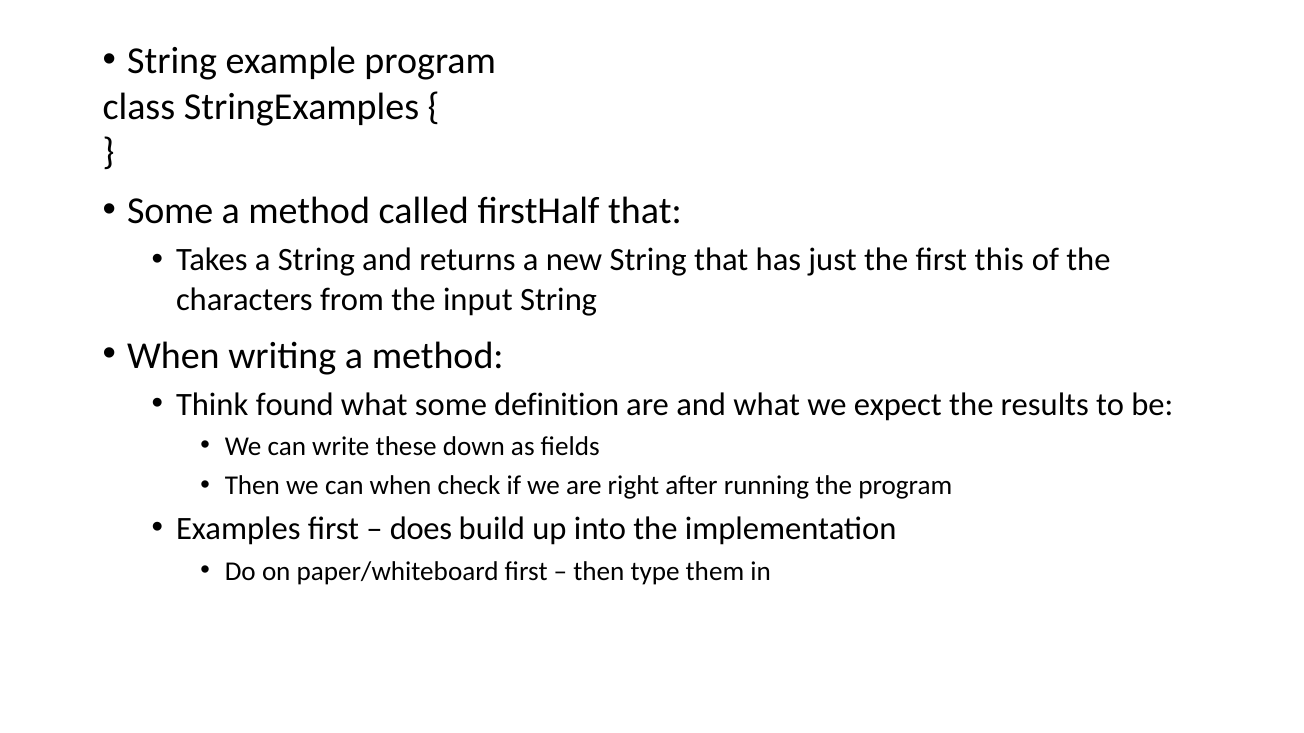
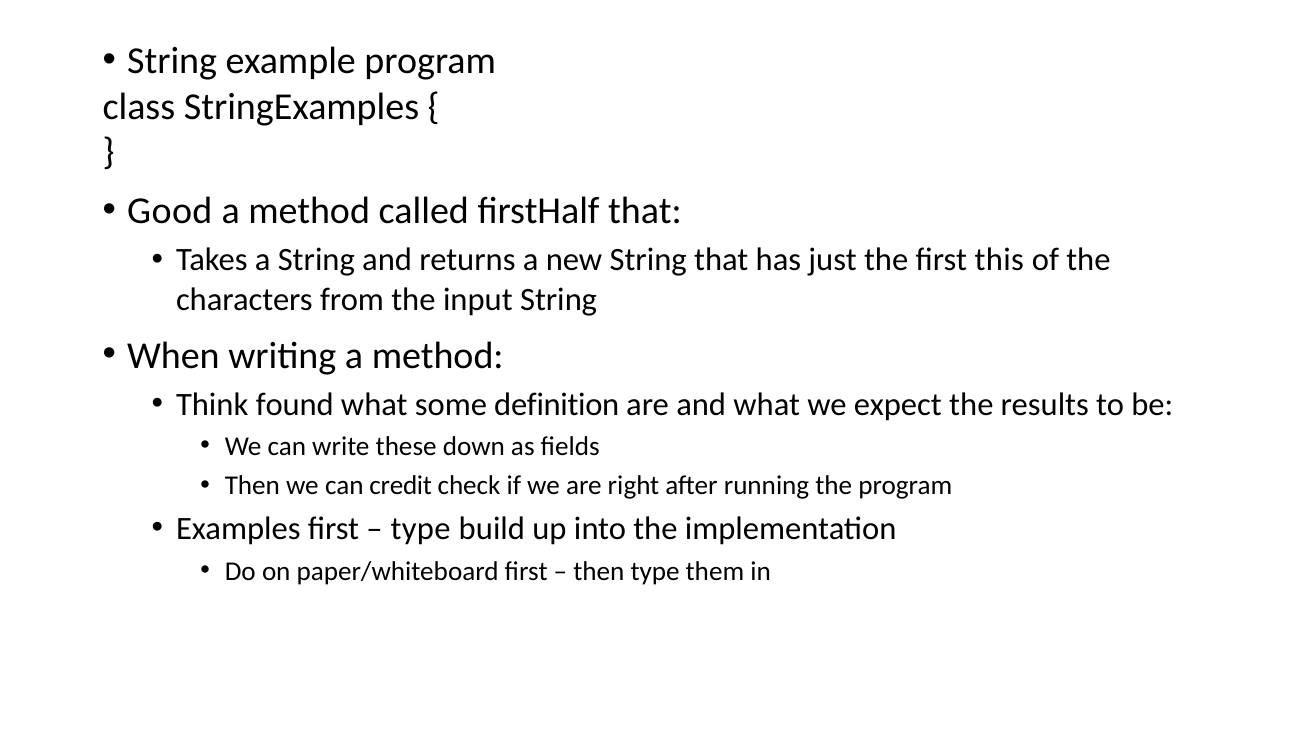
Some at (170, 212): Some -> Good
can when: when -> credit
does at (421, 529): does -> type
